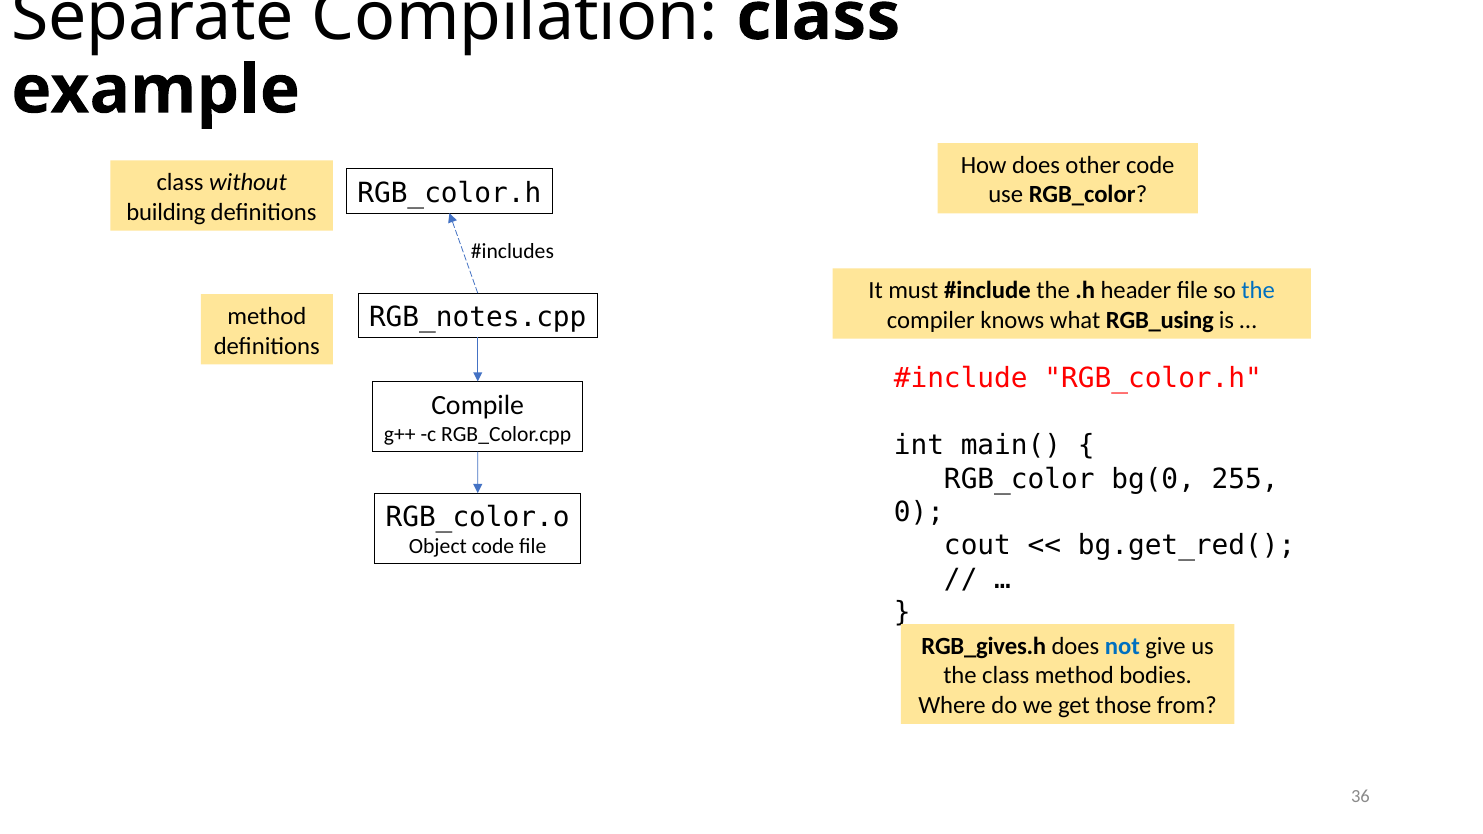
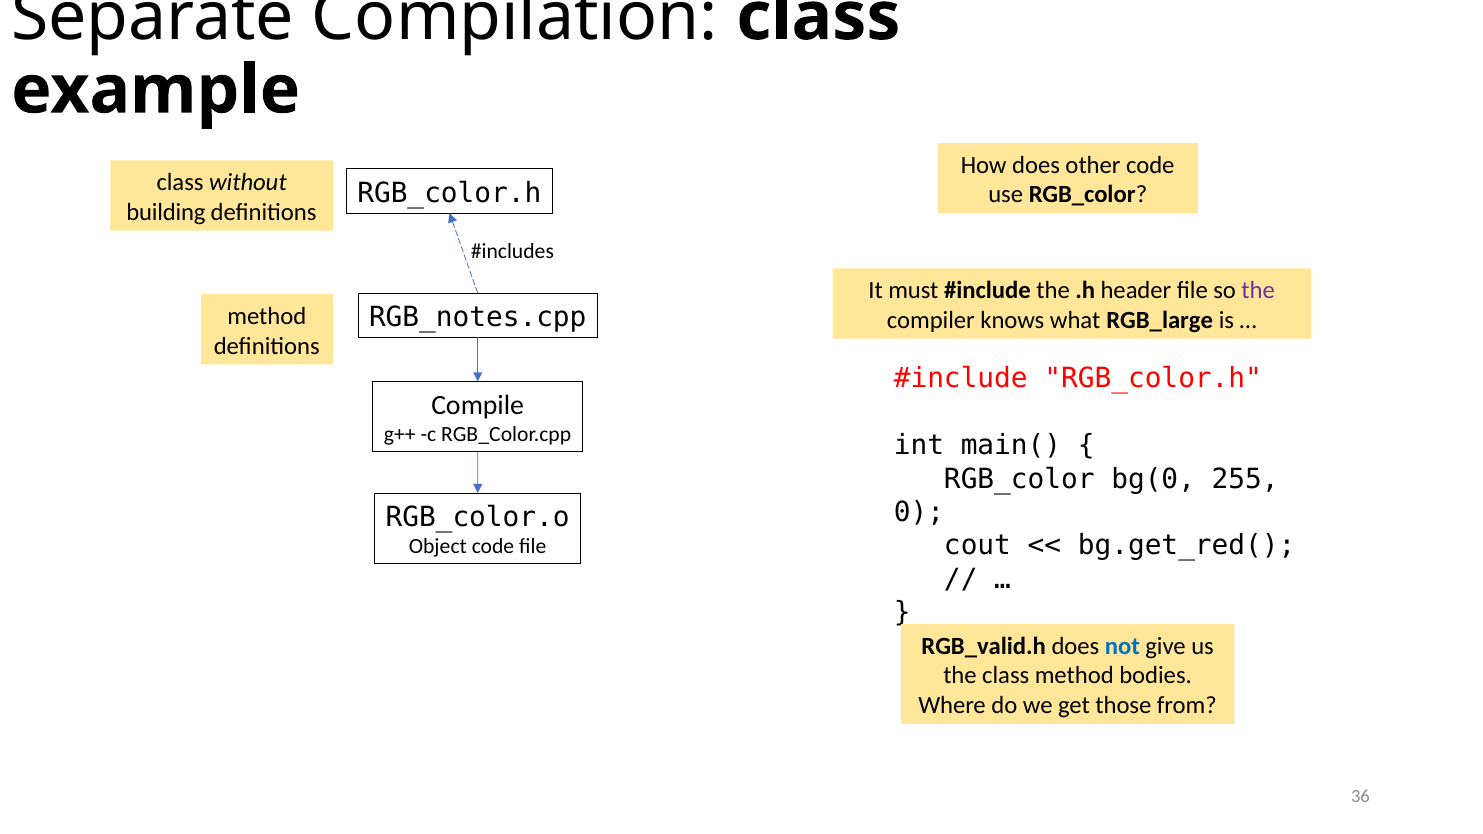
the at (1258, 290) colour: blue -> purple
RGB_using: RGB_using -> RGB_large
RGB_gives.h: RGB_gives.h -> RGB_valid.h
